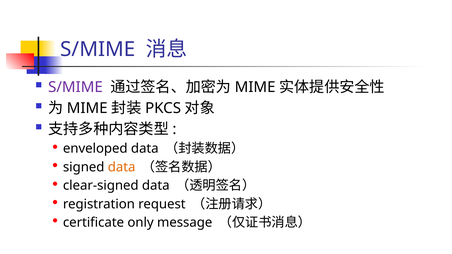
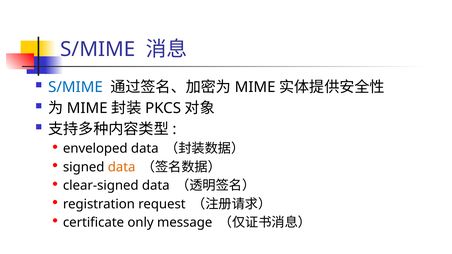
S/MIME at (75, 87) colour: purple -> blue
